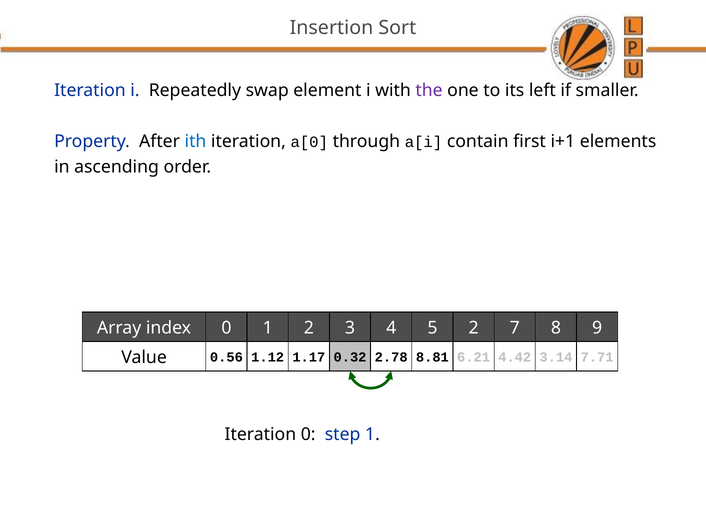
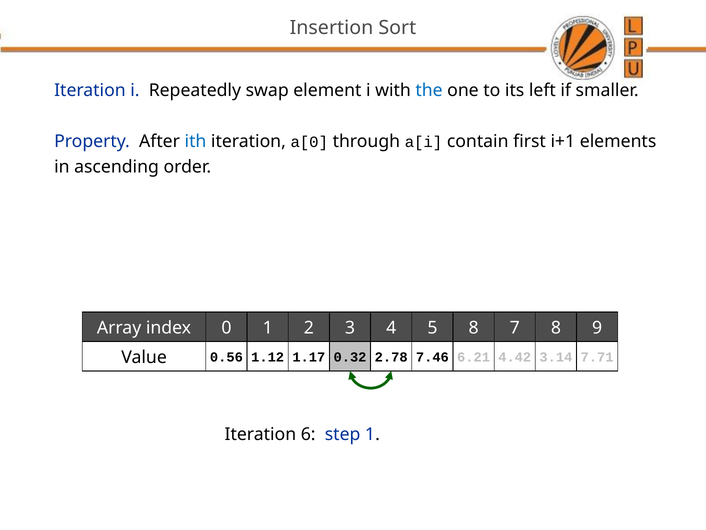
the colour: purple -> blue
index 2: 2 -> 8
8.81: 8.81 -> 7.46
Iteration 0: 0 -> 6
